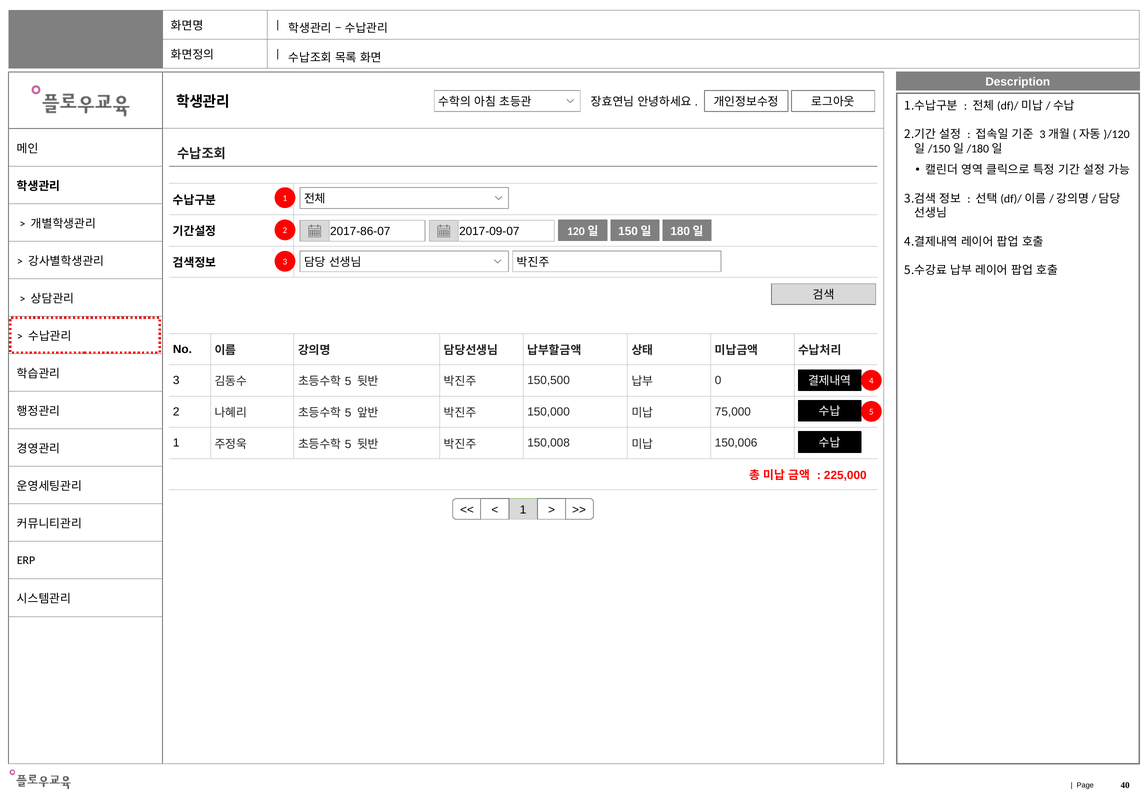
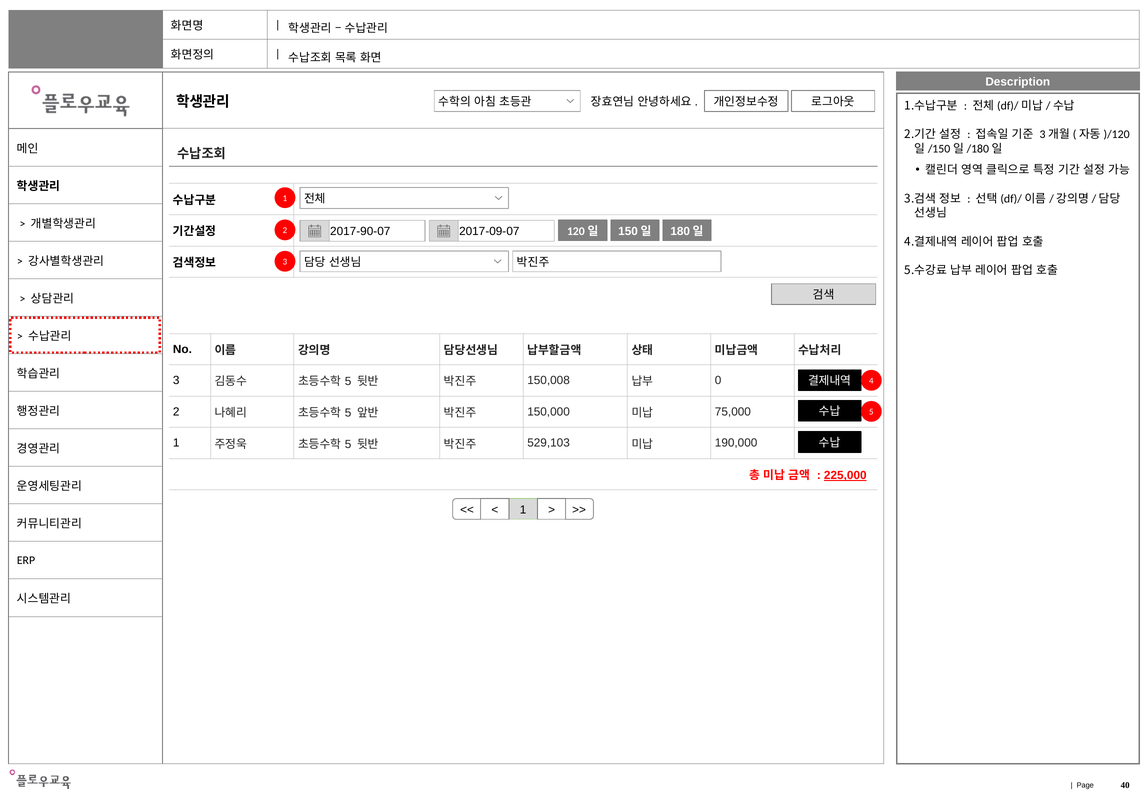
2017-86-07: 2017-86-07 -> 2017-90-07
150,500: 150,500 -> 150,008
150,008: 150,008 -> 529,103
150,006: 150,006 -> 190,000
225,000 underline: none -> present
